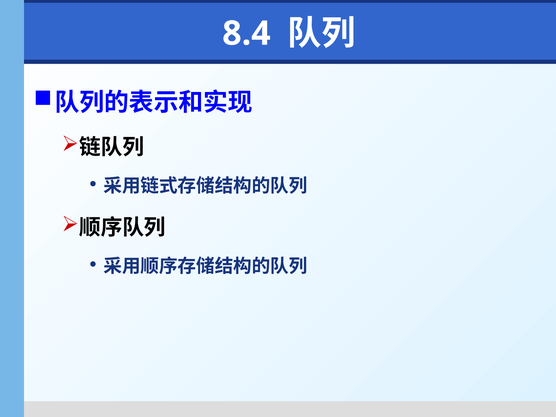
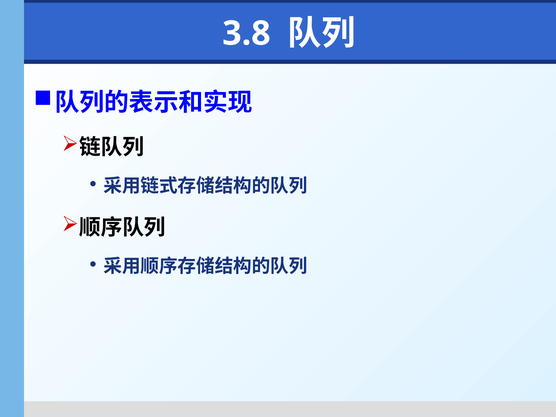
8.4: 8.4 -> 3.8
